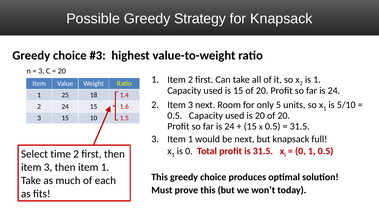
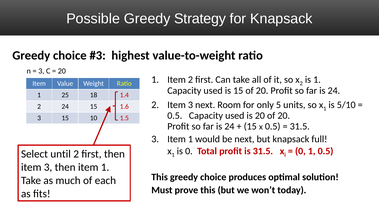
time: time -> until
